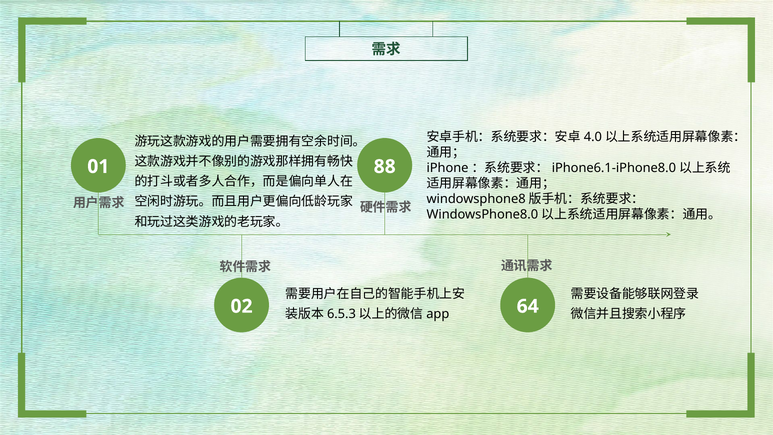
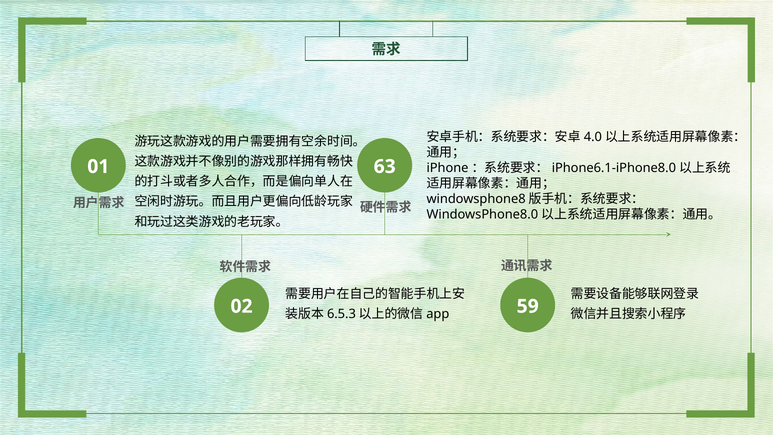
88: 88 -> 63
64: 64 -> 59
